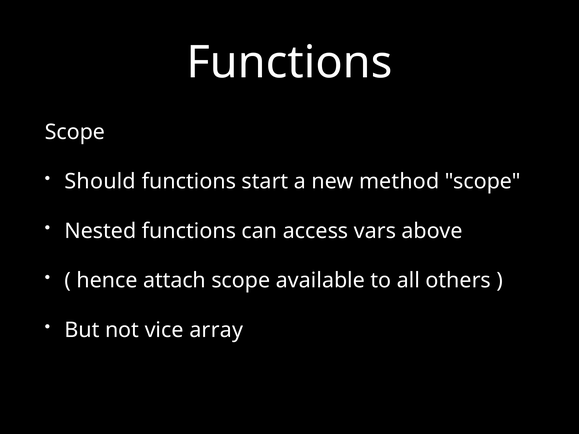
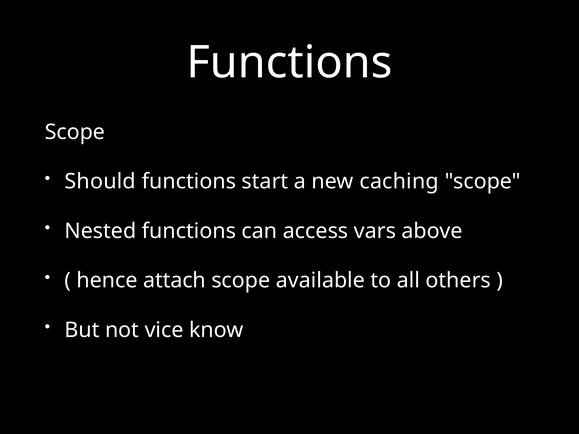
method: method -> caching
array: array -> know
